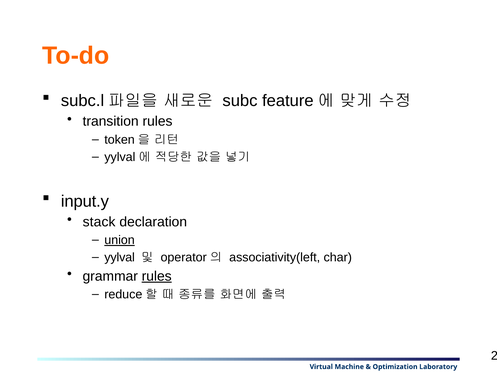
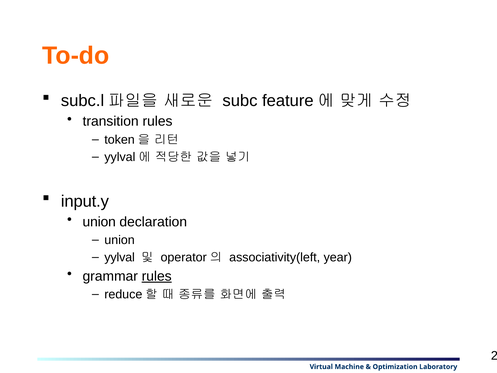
stack at (99, 222): stack -> union
union at (120, 240) underline: present -> none
char: char -> year
